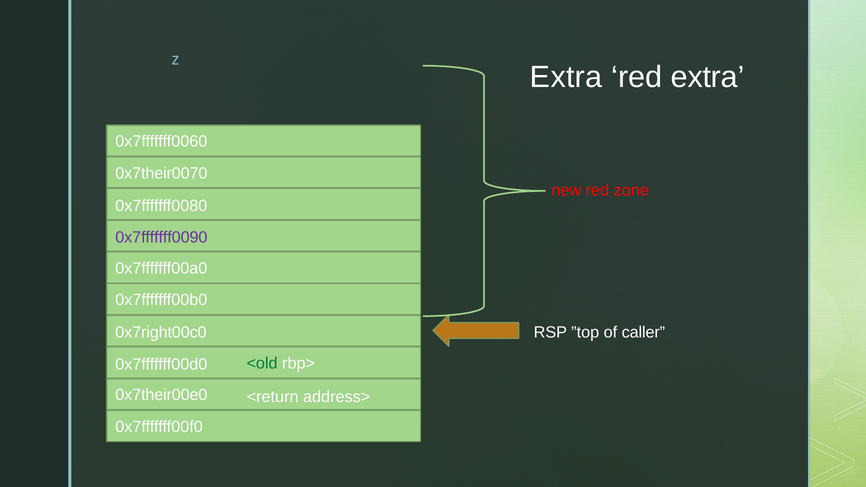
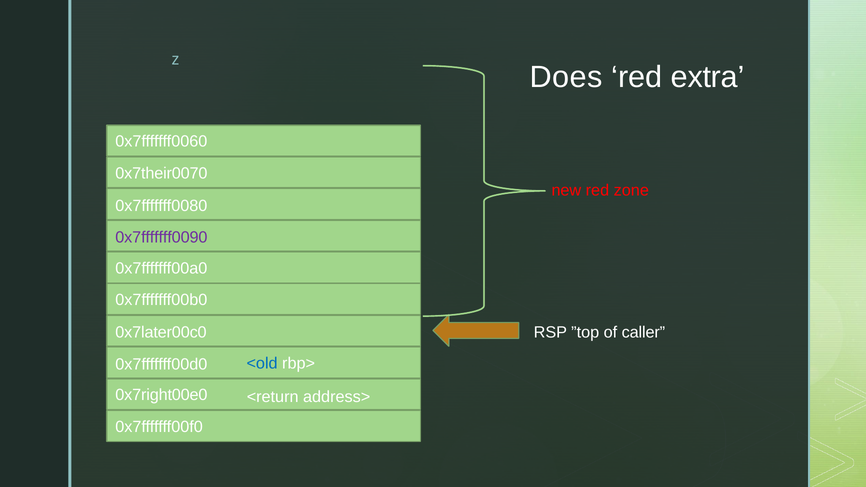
Extra at (566, 77): Extra -> Does
0x7right00c0: 0x7right00c0 -> 0x7later00c0
<old colour: green -> blue
0x7their00e0: 0x7their00e0 -> 0x7right00e0
